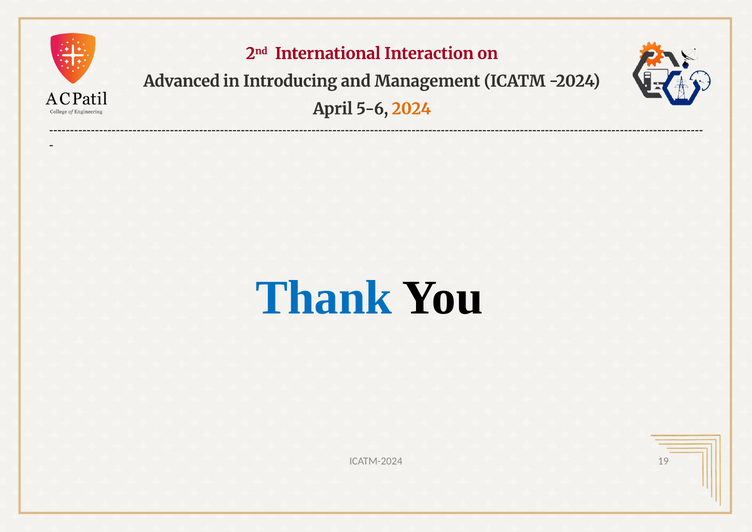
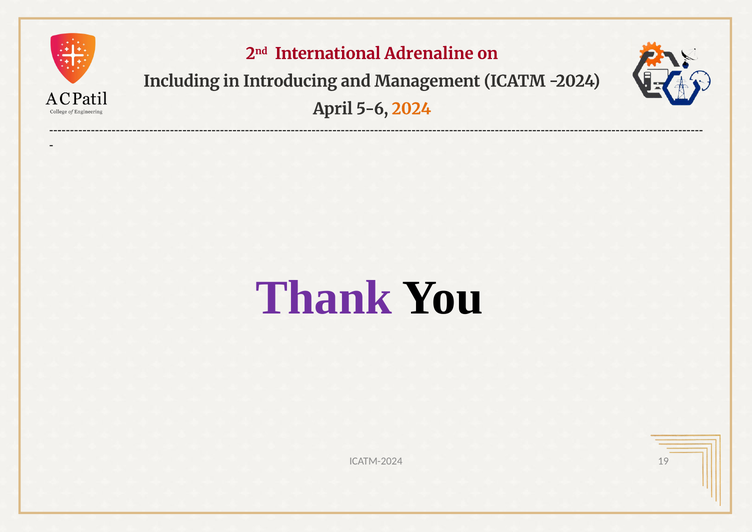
Interaction: Interaction -> Adrenaline
Advanced: Advanced -> Including
Thank colour: blue -> purple
